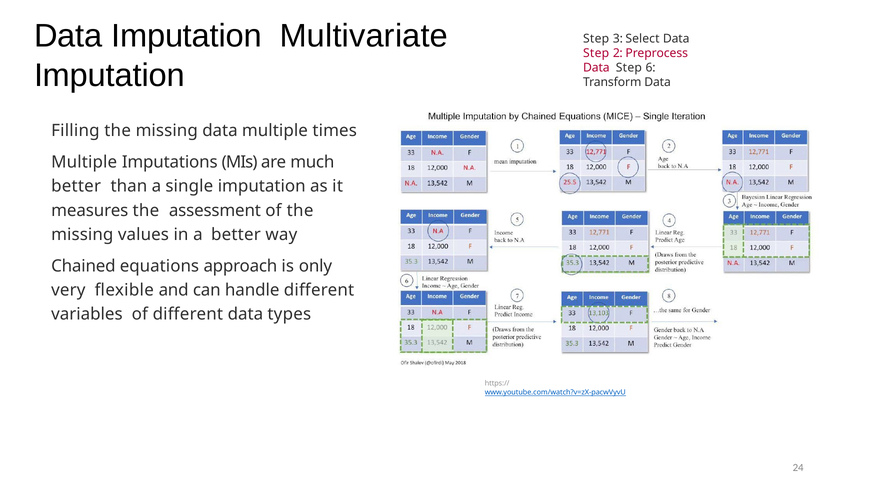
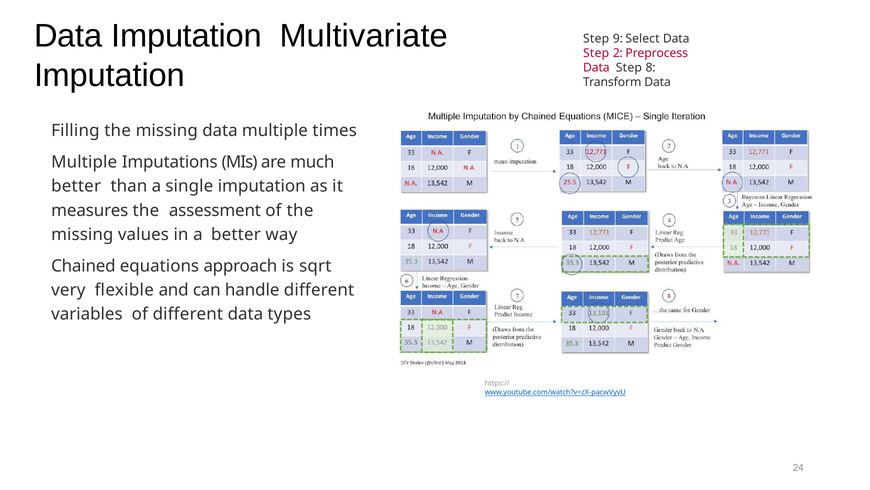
3: 3 -> 9
6: 6 -> 8
only: only -> sqrt
